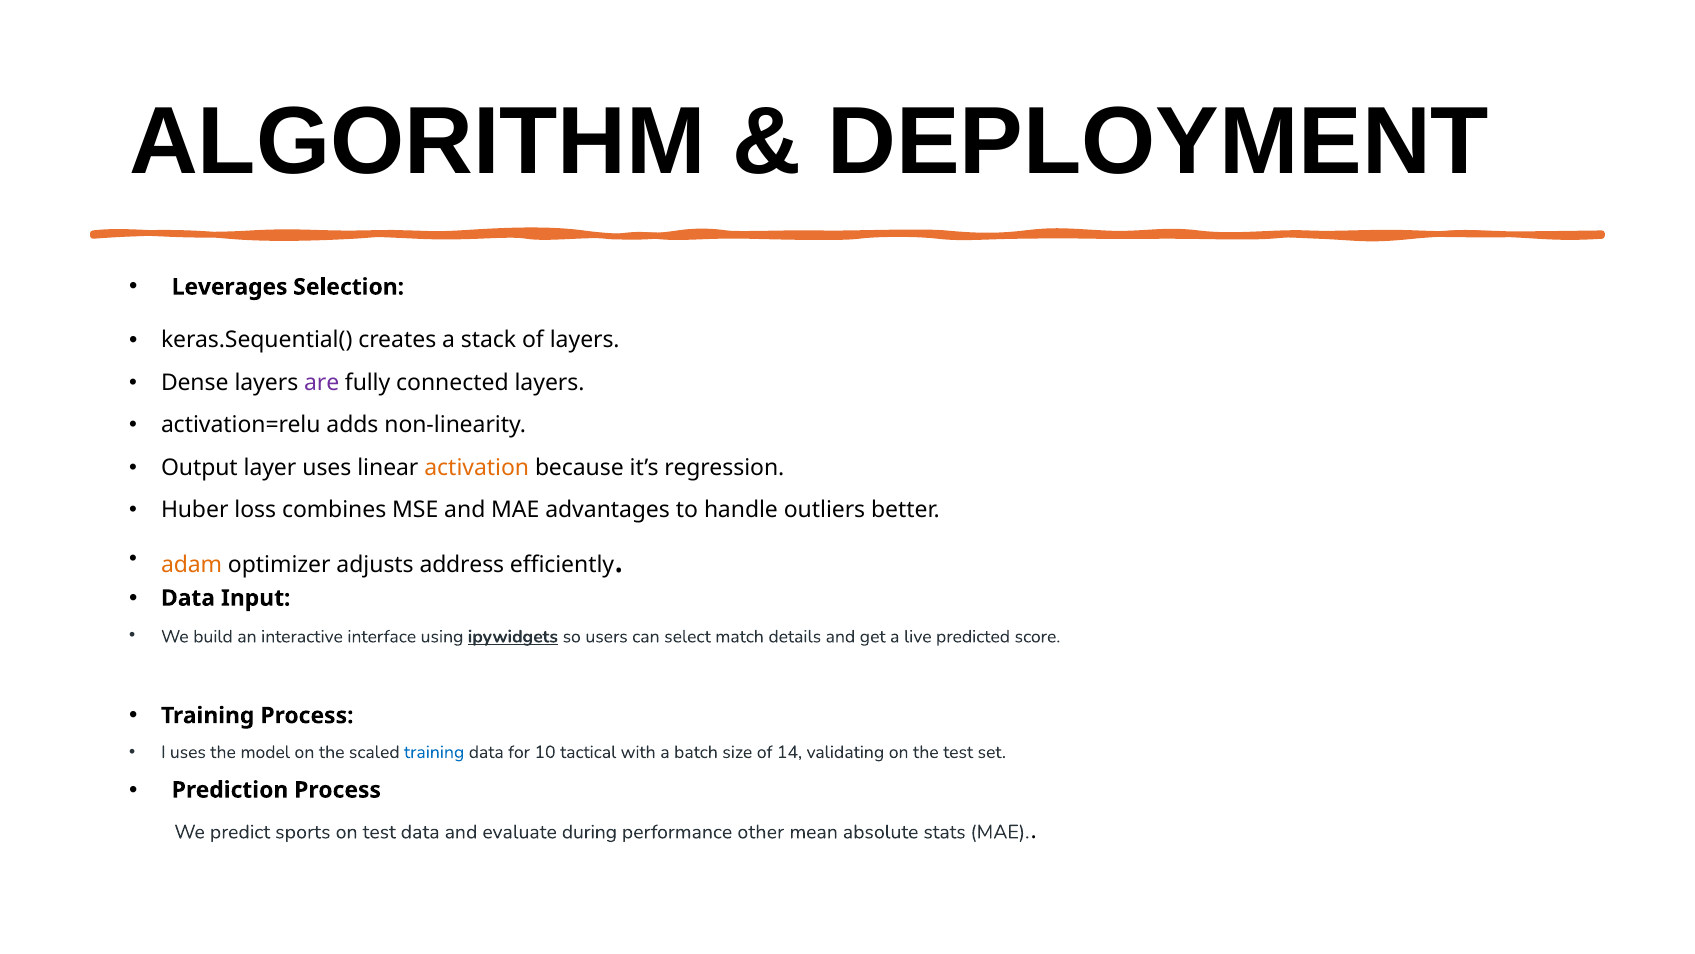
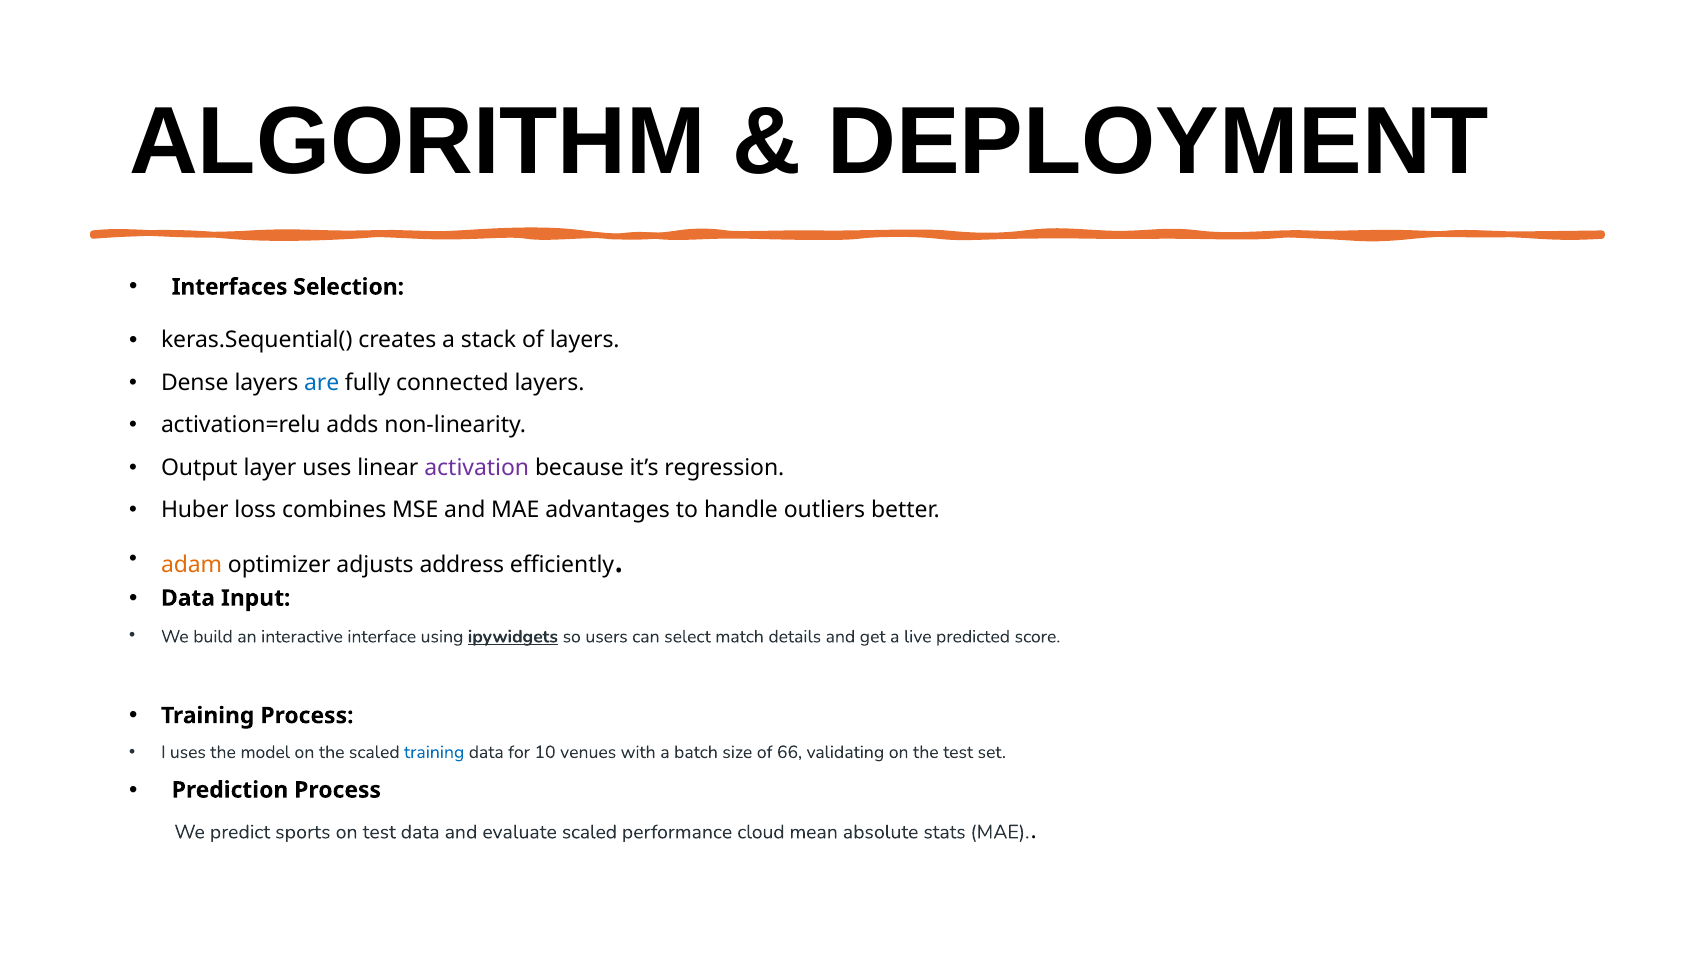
Leverages: Leverages -> Interfaces
are colour: purple -> blue
activation colour: orange -> purple
tactical: tactical -> venues
14: 14 -> 66
evaluate during: during -> scaled
other: other -> cloud
